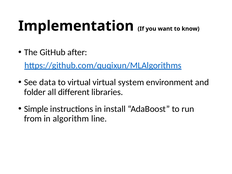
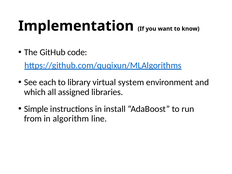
after: after -> code
data: data -> each
to virtual: virtual -> library
folder: folder -> which
different: different -> assigned
